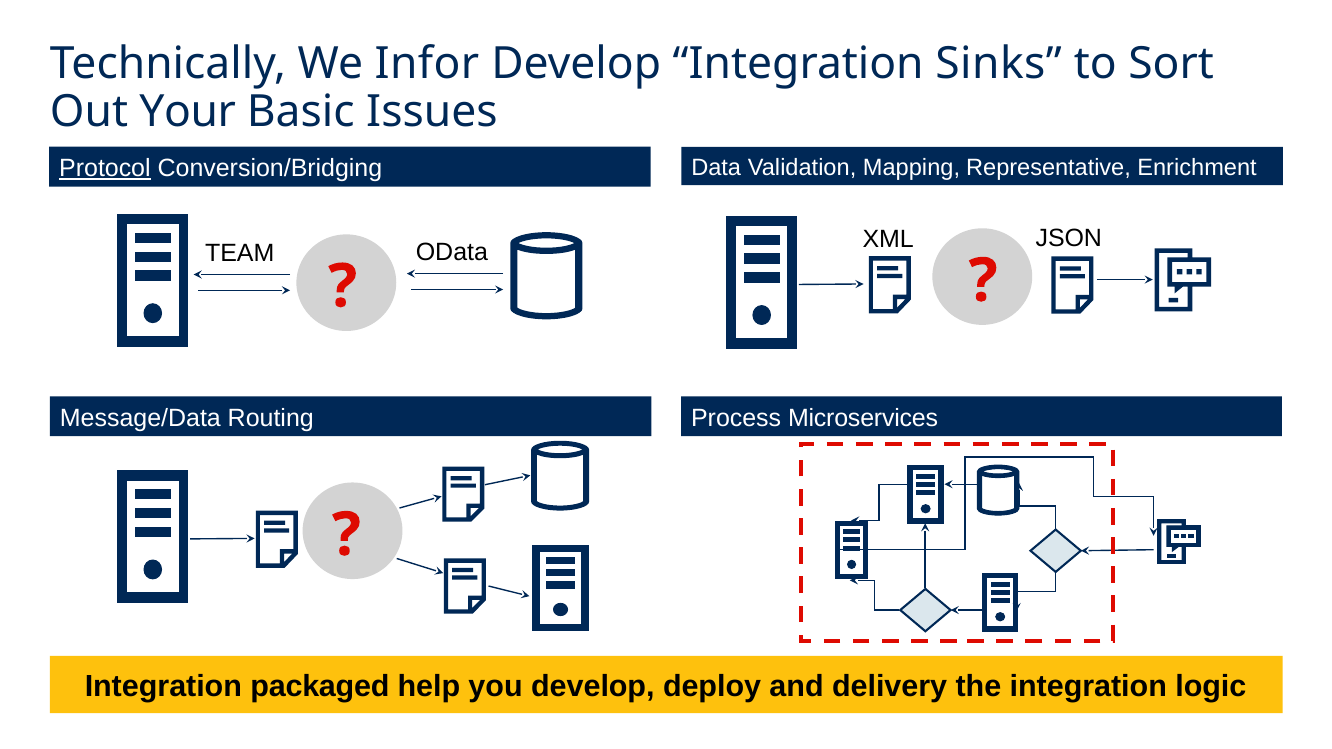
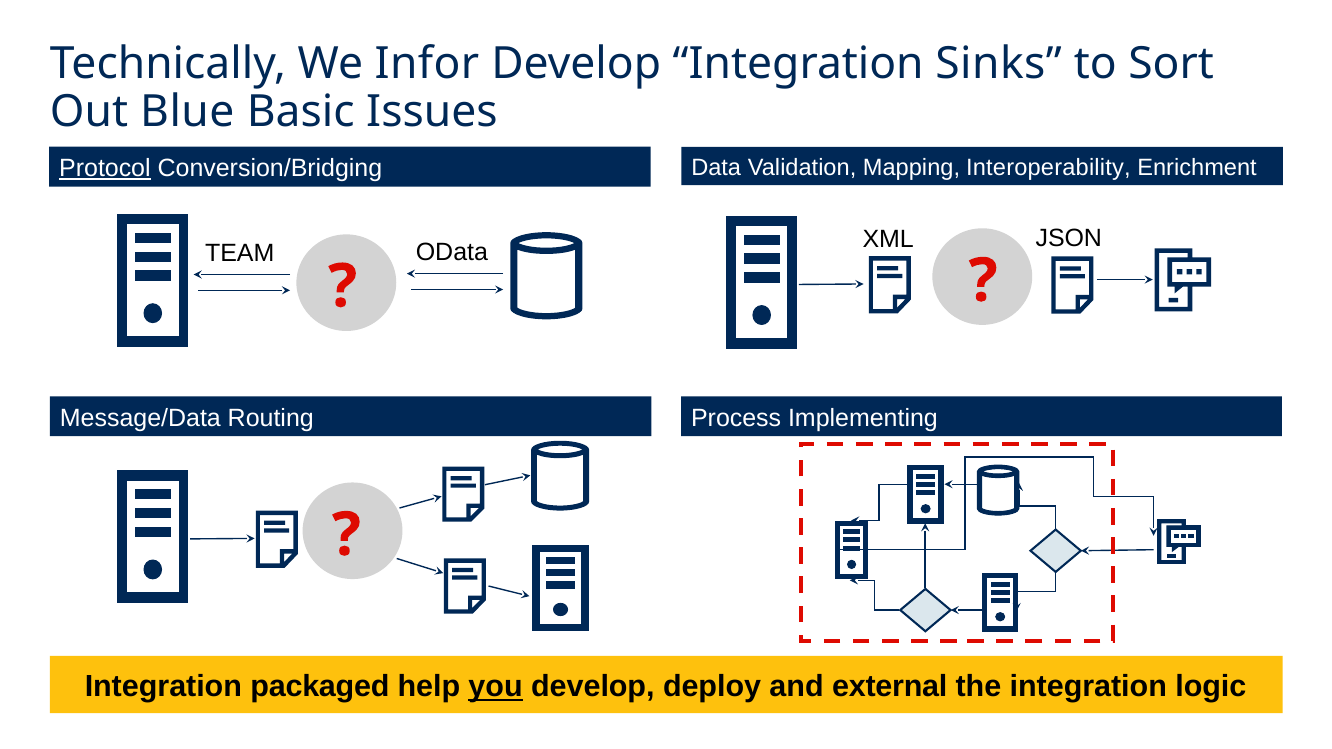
Your: Your -> Blue
Representative: Representative -> Interoperability
Microservices: Microservices -> Implementing
you underline: none -> present
delivery: delivery -> external
